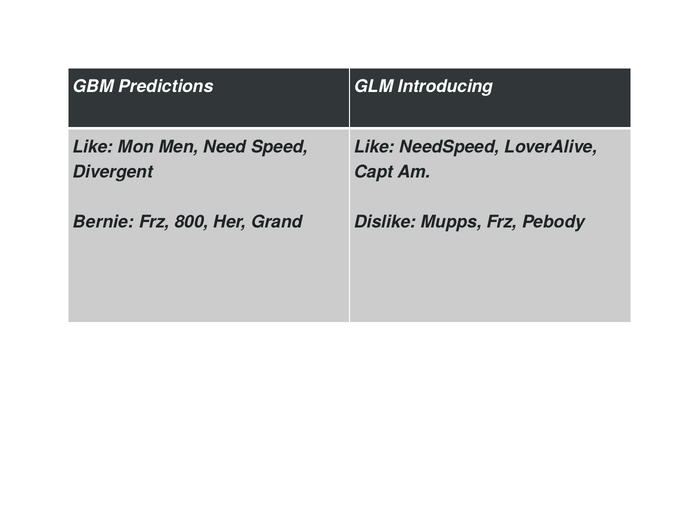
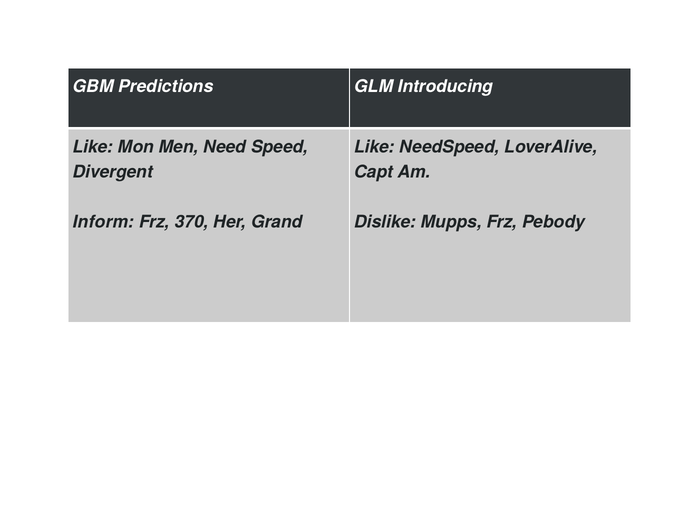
Bernie: Bernie -> Inform
800: 800 -> 370
